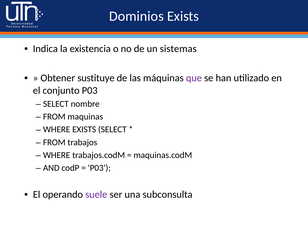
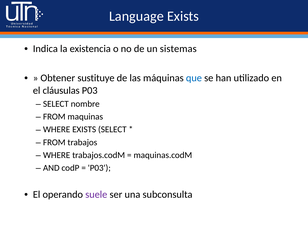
Dominios: Dominios -> Language
que colour: purple -> blue
conjunto: conjunto -> cláusulas
